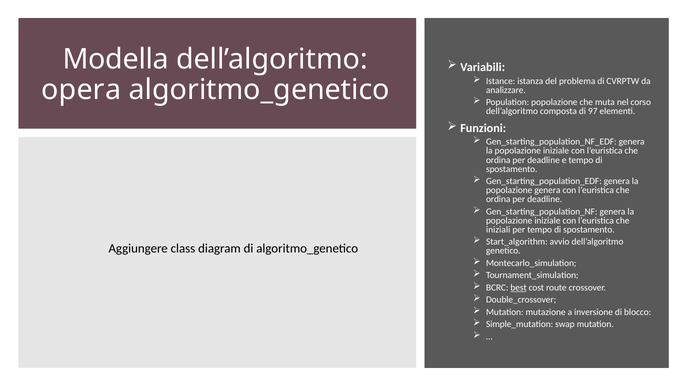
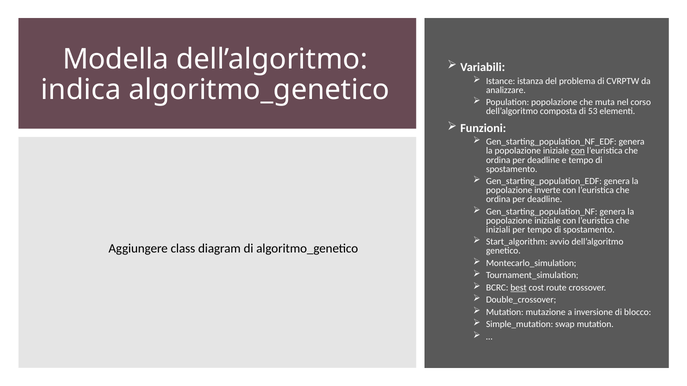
opera: opera -> indica
97: 97 -> 53
con at (578, 151) underline: none -> present
popolazione genera: genera -> inverte
